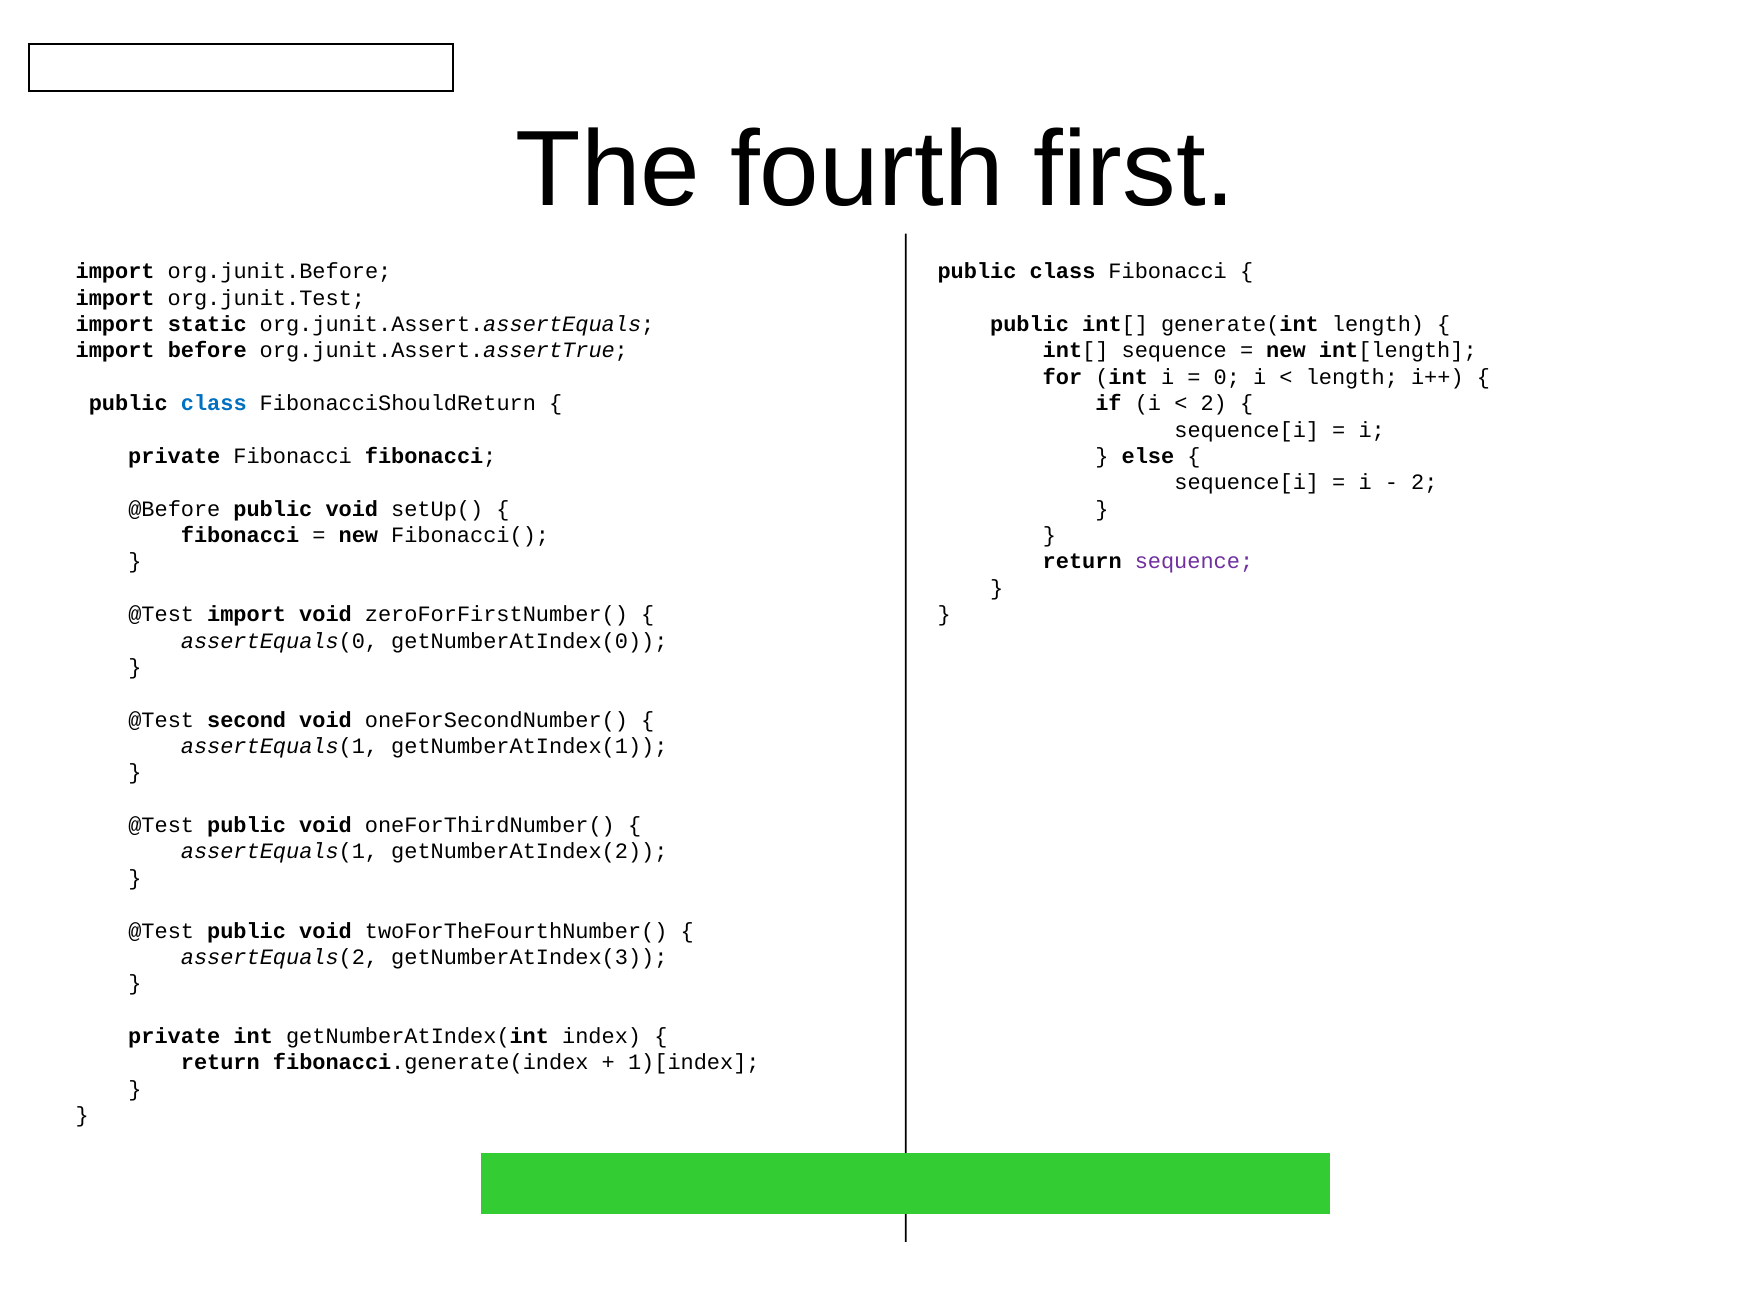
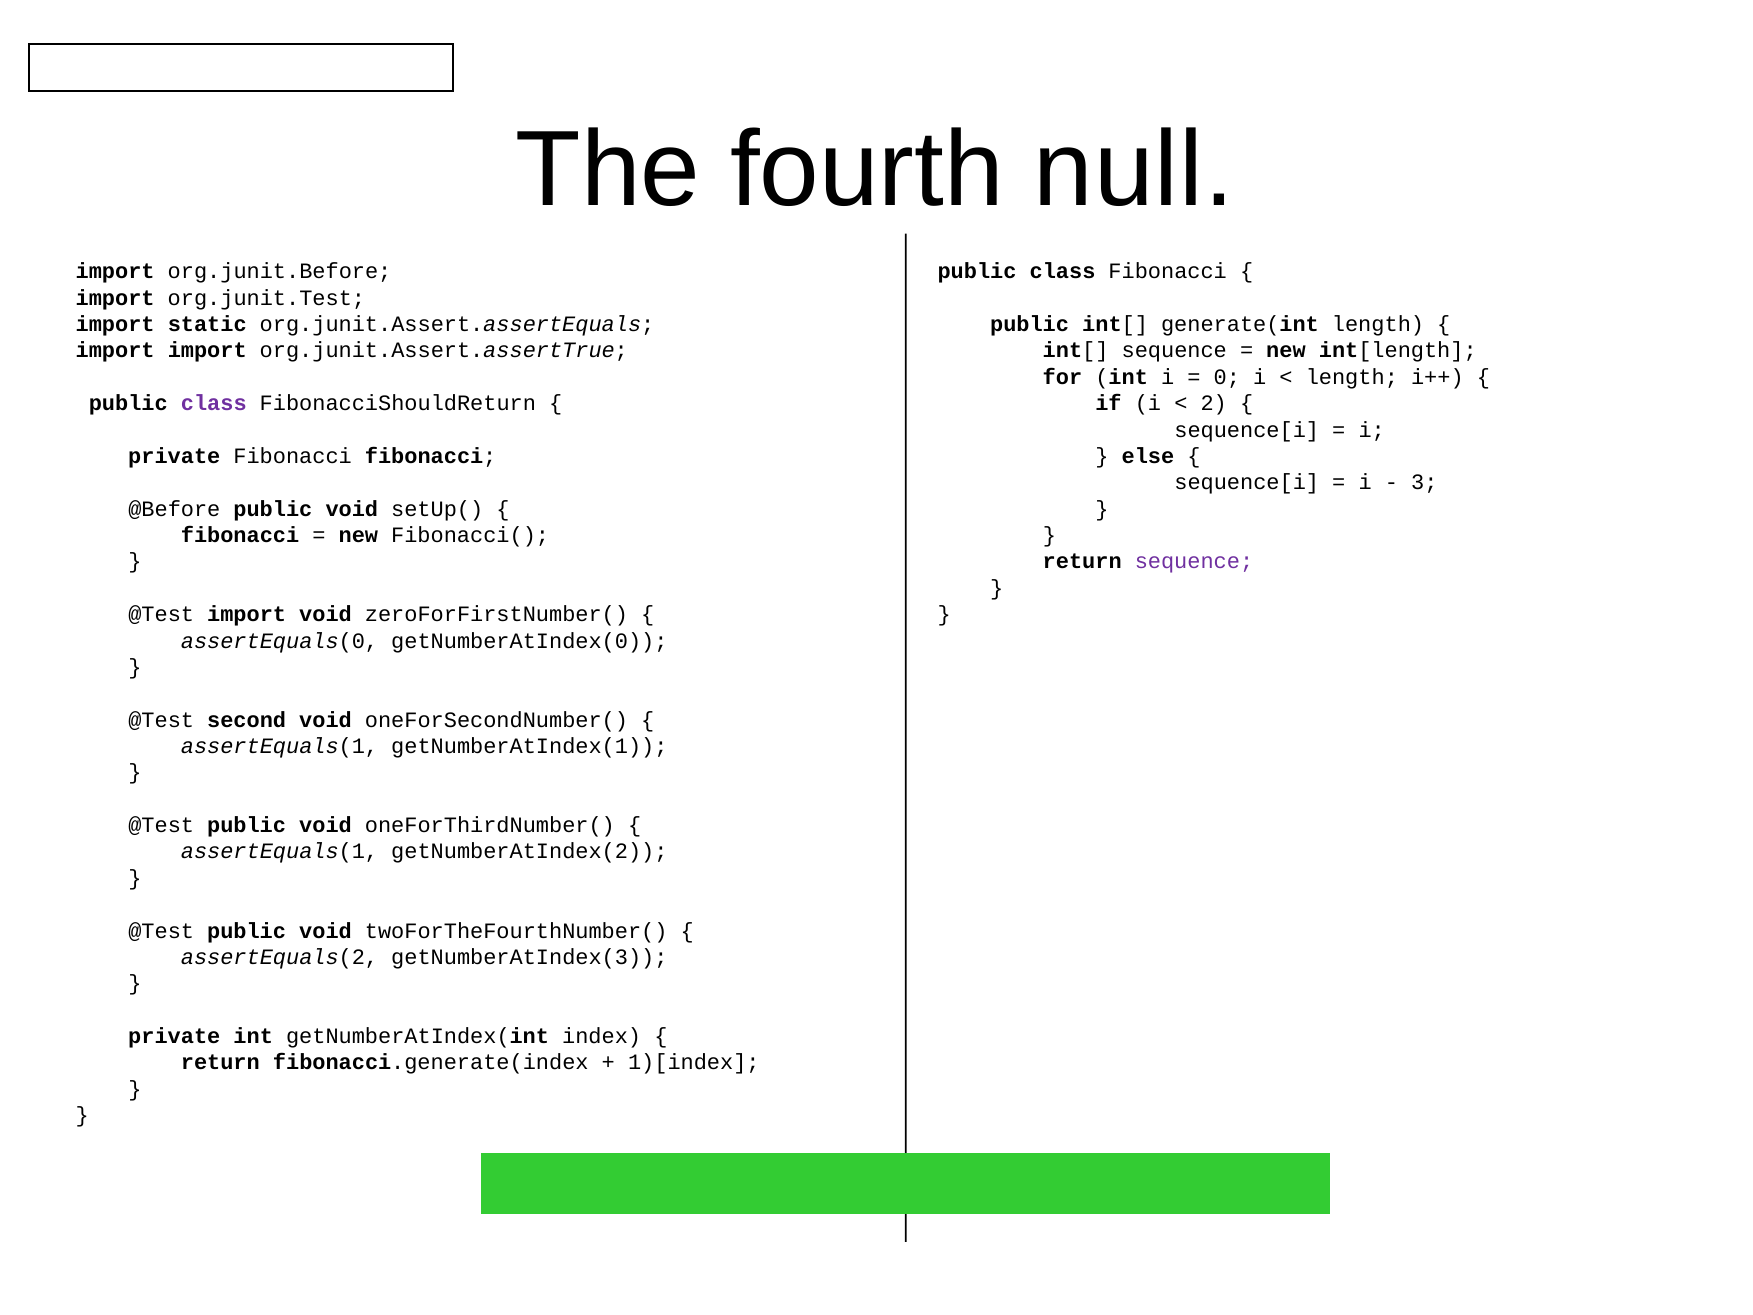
first: first -> null
import before: before -> import
class at (214, 403) colour: blue -> purple
2 at (1424, 482): 2 -> 3
